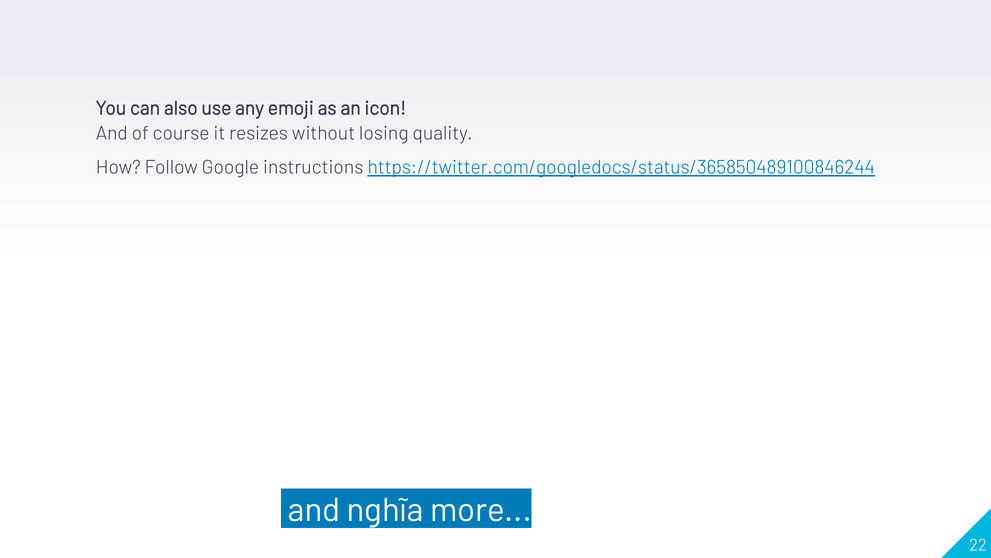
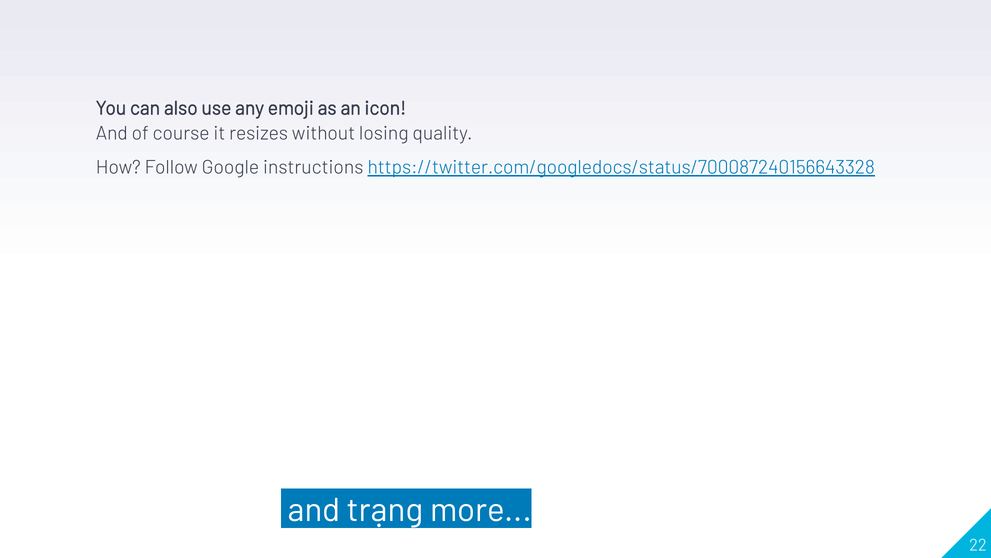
https://twitter.com/googledocs/status/365850489100846244: https://twitter.com/googledocs/status/365850489100846244 -> https://twitter.com/googledocs/status/700087240156643328
nghĩa: nghĩa -> trạng
